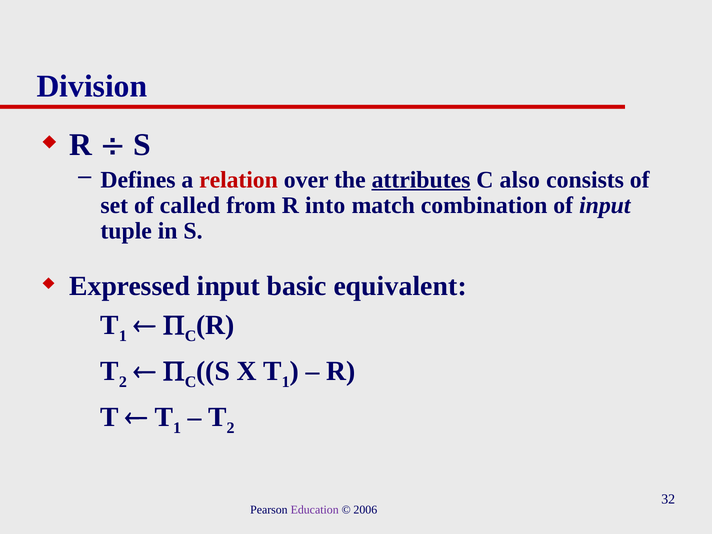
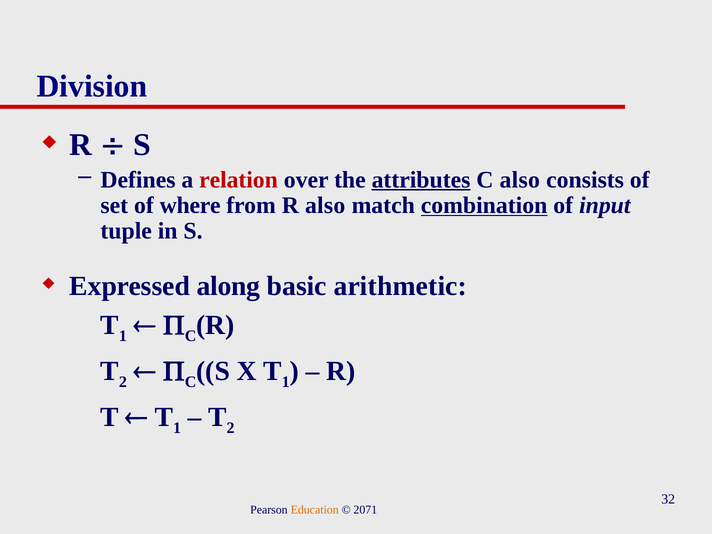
called: called -> where
R into: into -> also
combination underline: none -> present
Expressed input: input -> along
equivalent: equivalent -> arithmetic
Education colour: purple -> orange
2006: 2006 -> 2071
